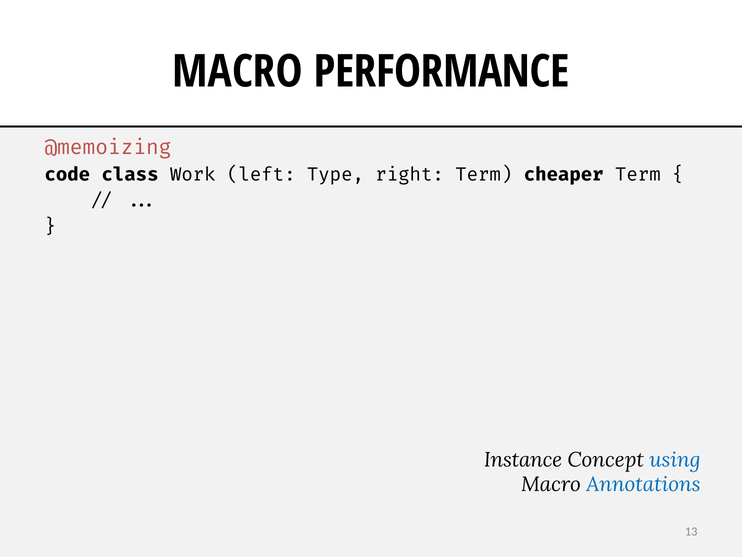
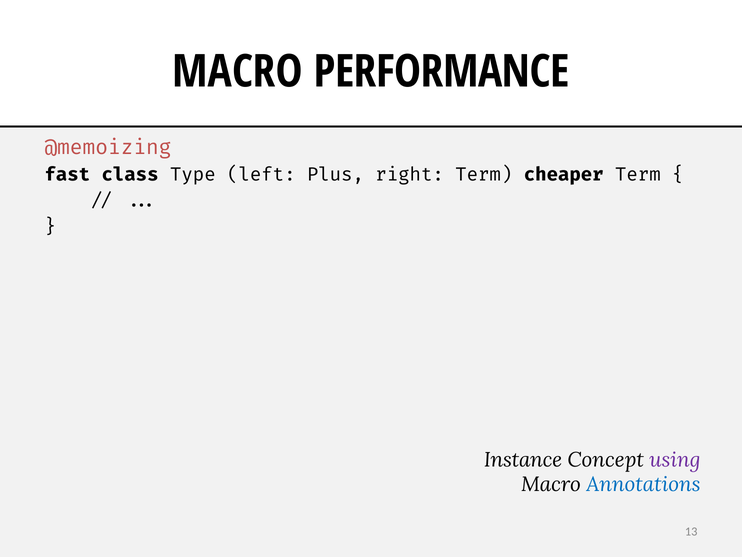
code: code -> fast
Work: Work -> Type
Type: Type -> Plus
using colour: blue -> purple
